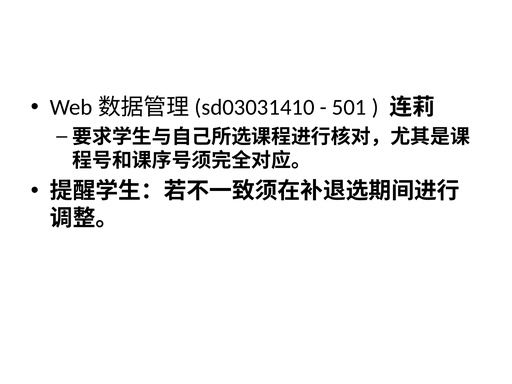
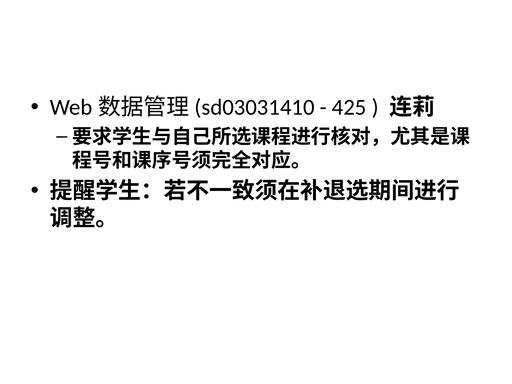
501: 501 -> 425
